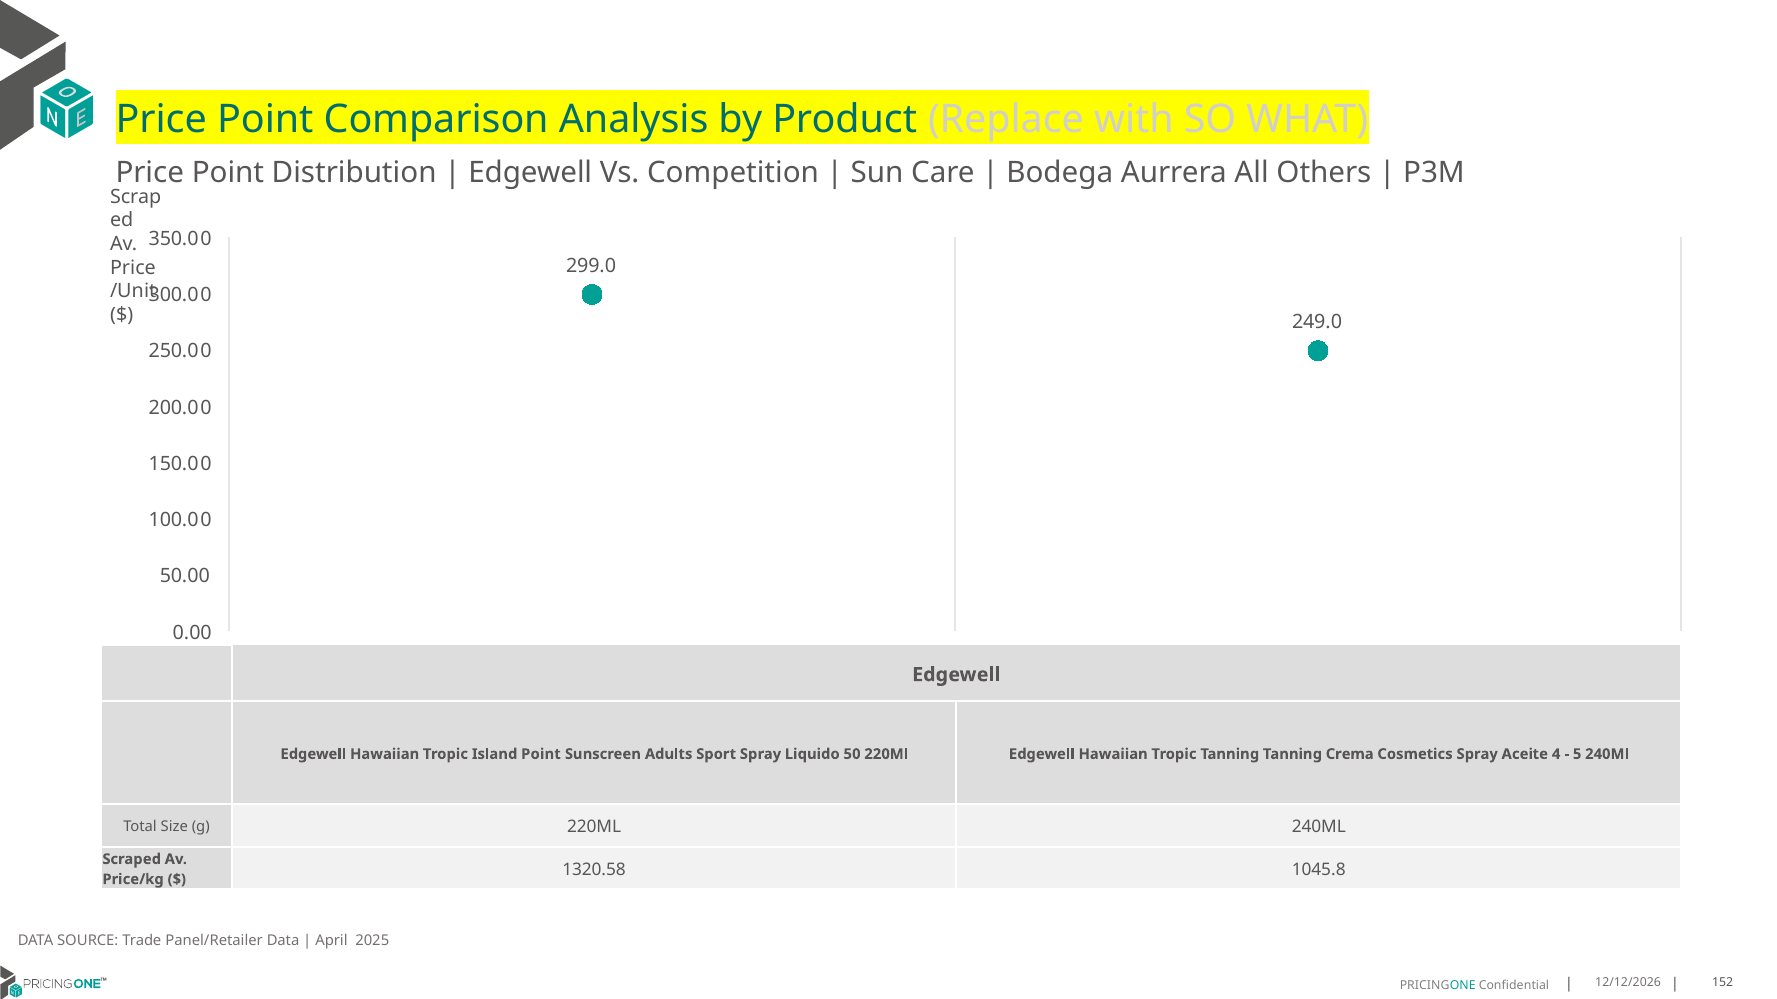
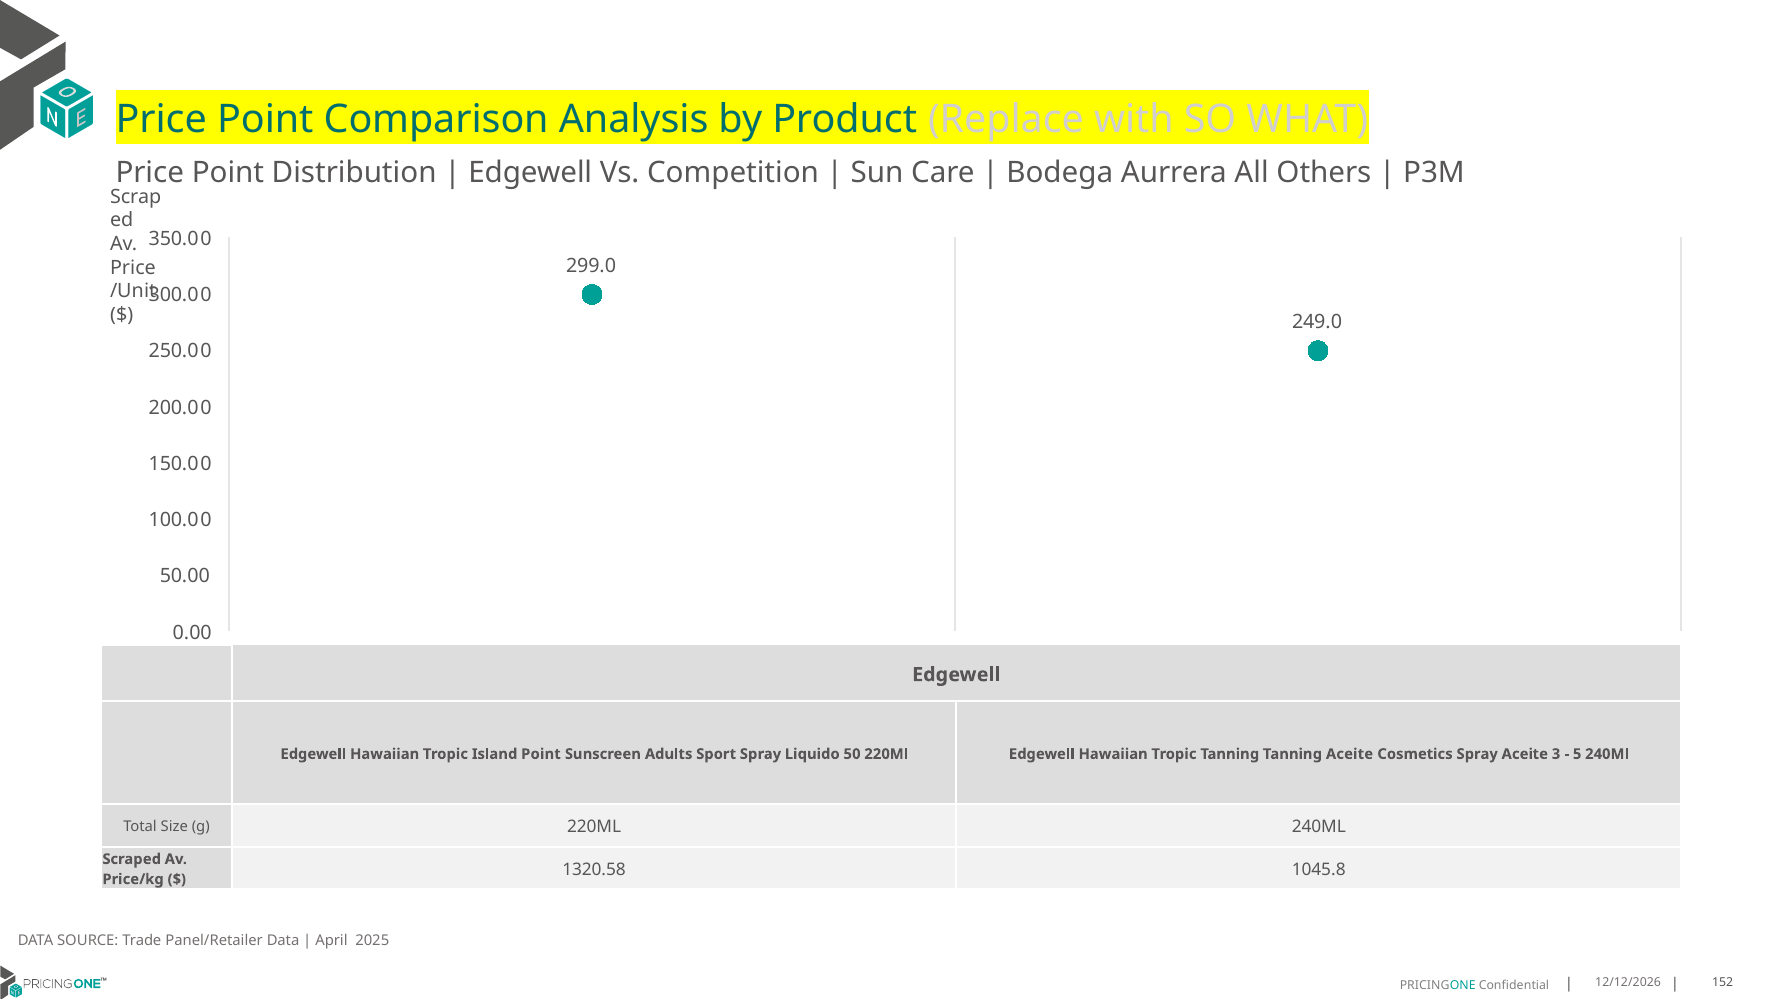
Tanning Crema: Crema -> Aceite
4: 4 -> 3
